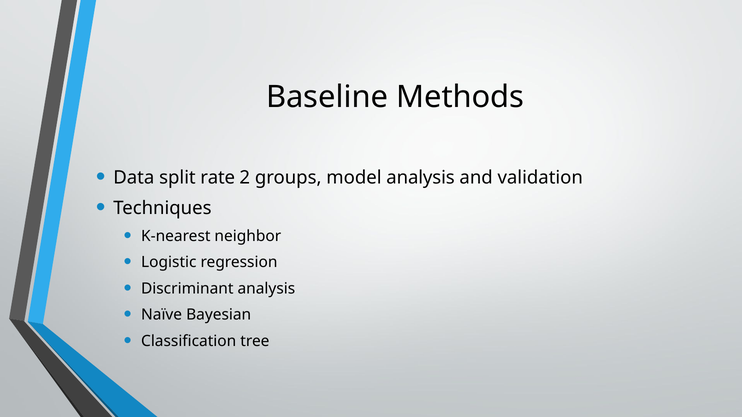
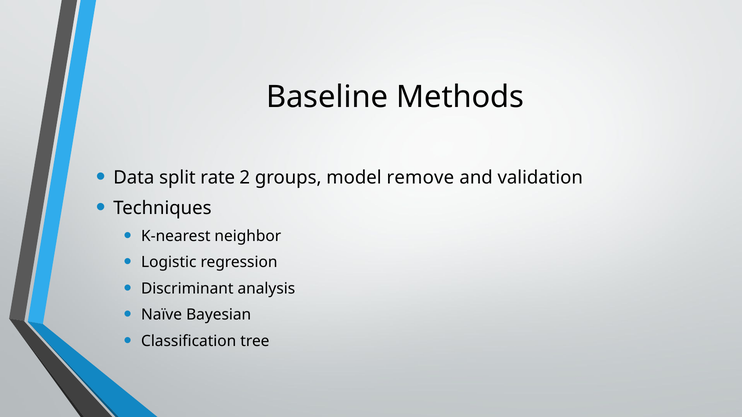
model analysis: analysis -> remove
